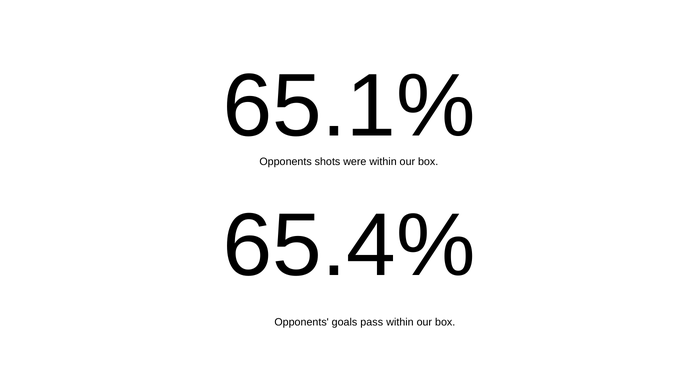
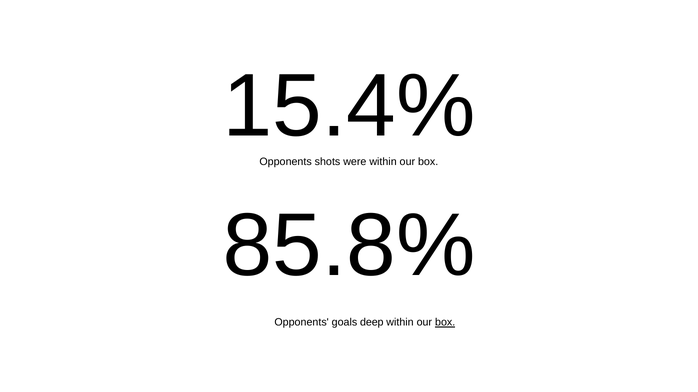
65.1%: 65.1% -> 15.4%
65.4%: 65.4% -> 85.8%
pass: pass -> deep
box at (445, 323) underline: none -> present
